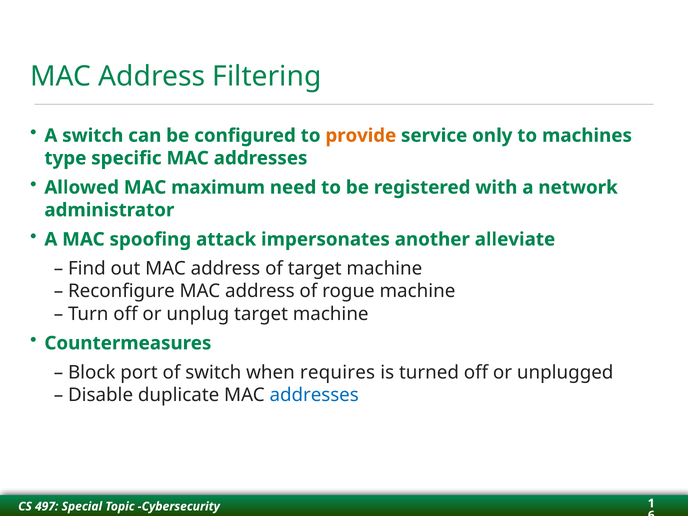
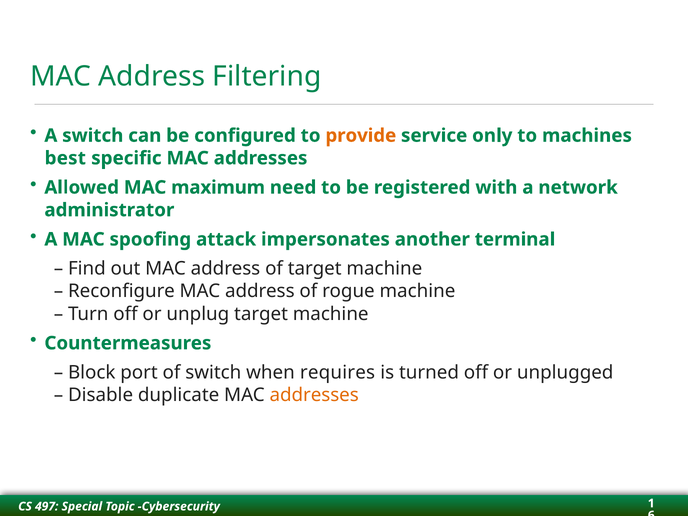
type: type -> best
alleviate: alleviate -> terminal
addresses at (314, 395) colour: blue -> orange
